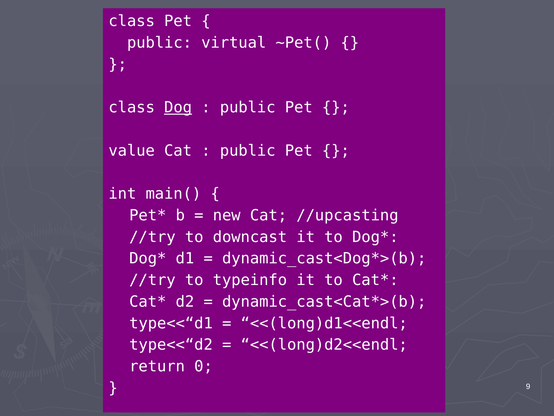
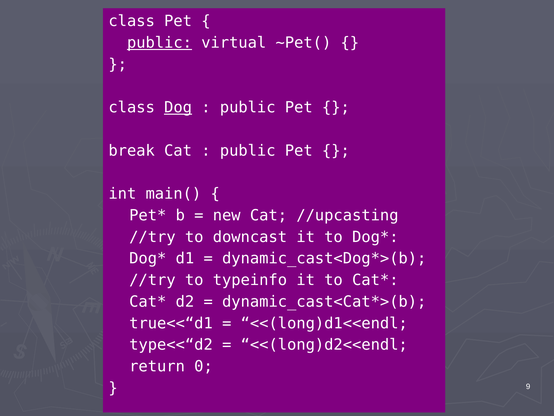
public at (159, 43) underline: none -> present
value: value -> break
type<<“d1: type<<“d1 -> true<<“d1
